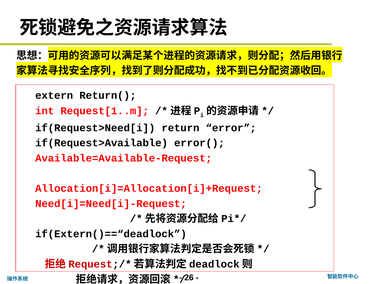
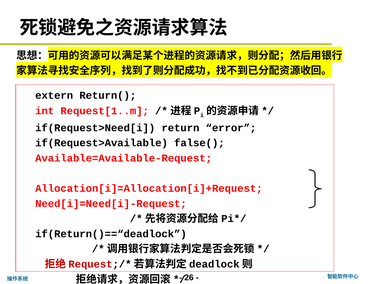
error(: error( -> false(
if(Extern()==“deadlock: if(Extern()==“deadlock -> if(Return()==“deadlock
